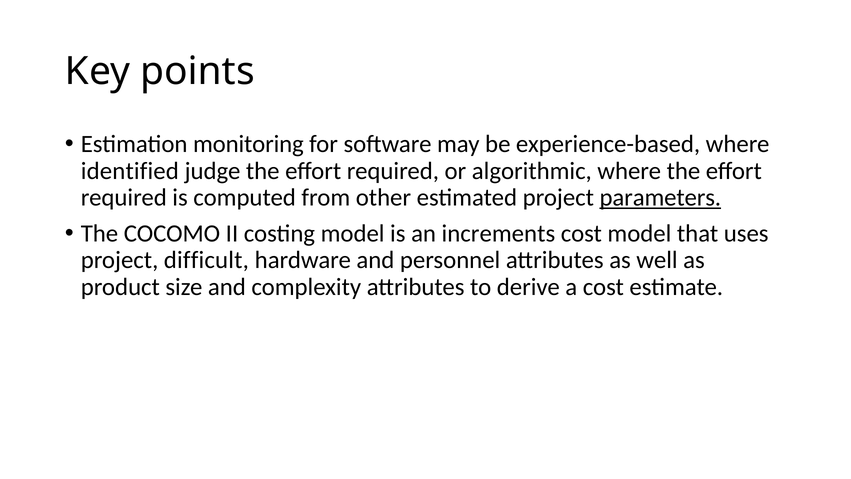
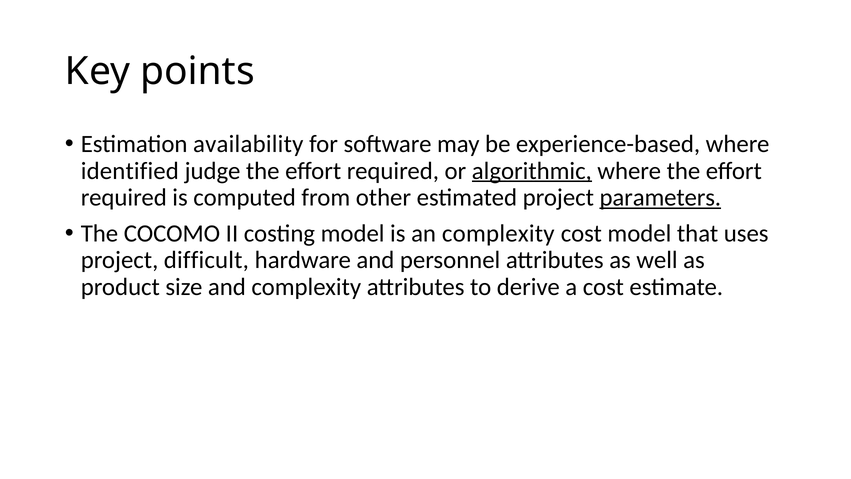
monitoring: monitoring -> availability
algorithmic underline: none -> present
an increments: increments -> complexity
